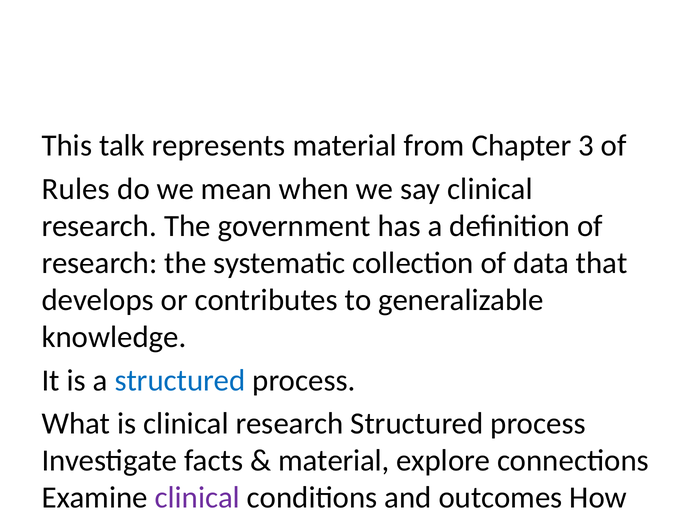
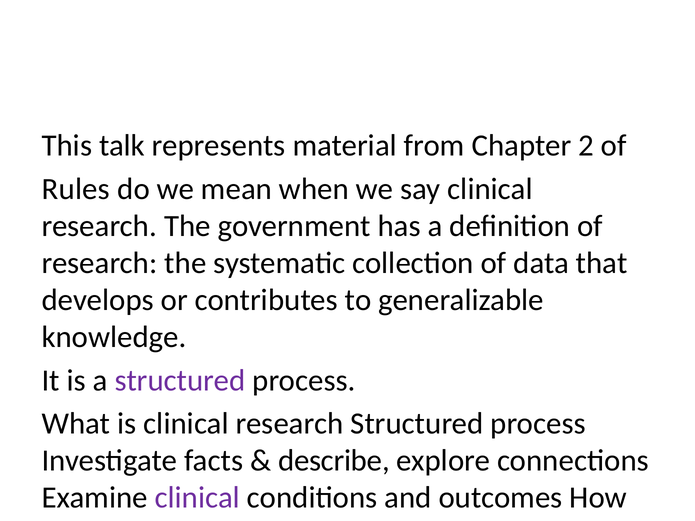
3: 3 -> 2
structured at (180, 381) colour: blue -> purple
material at (334, 461): material -> describe
